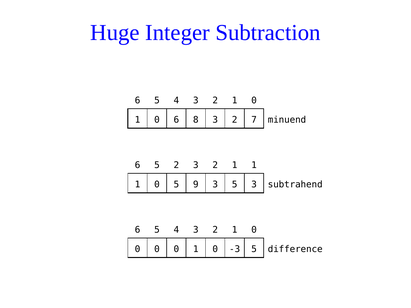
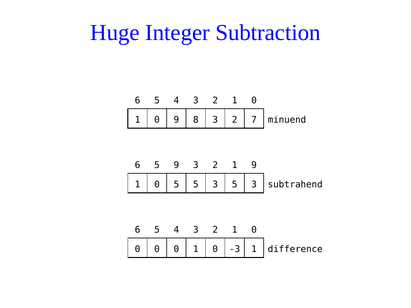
0 6: 6 -> 9
5 2: 2 -> 9
2 1 1: 1 -> 9
5 9: 9 -> 5
-3 5: 5 -> 1
